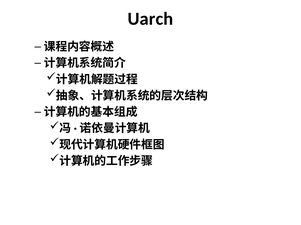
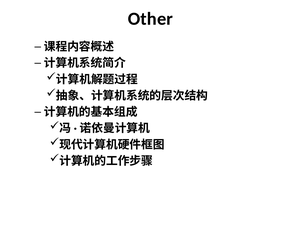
Uarch: Uarch -> Other
